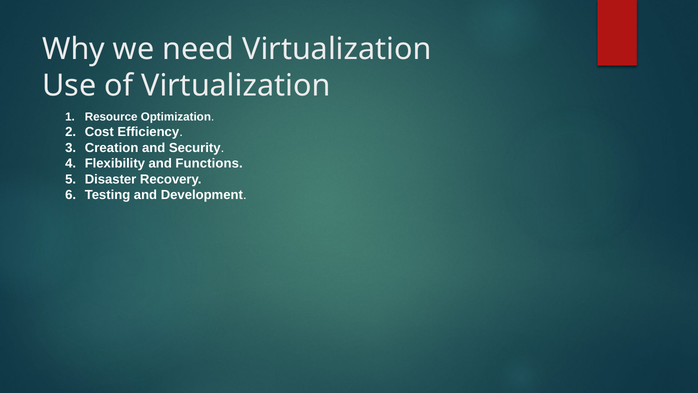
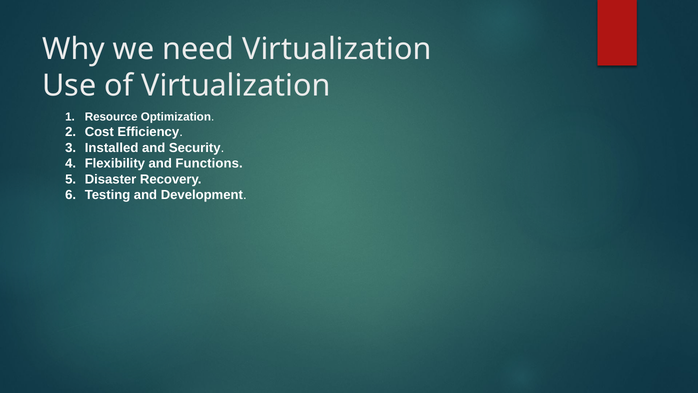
Creation: Creation -> Installed
